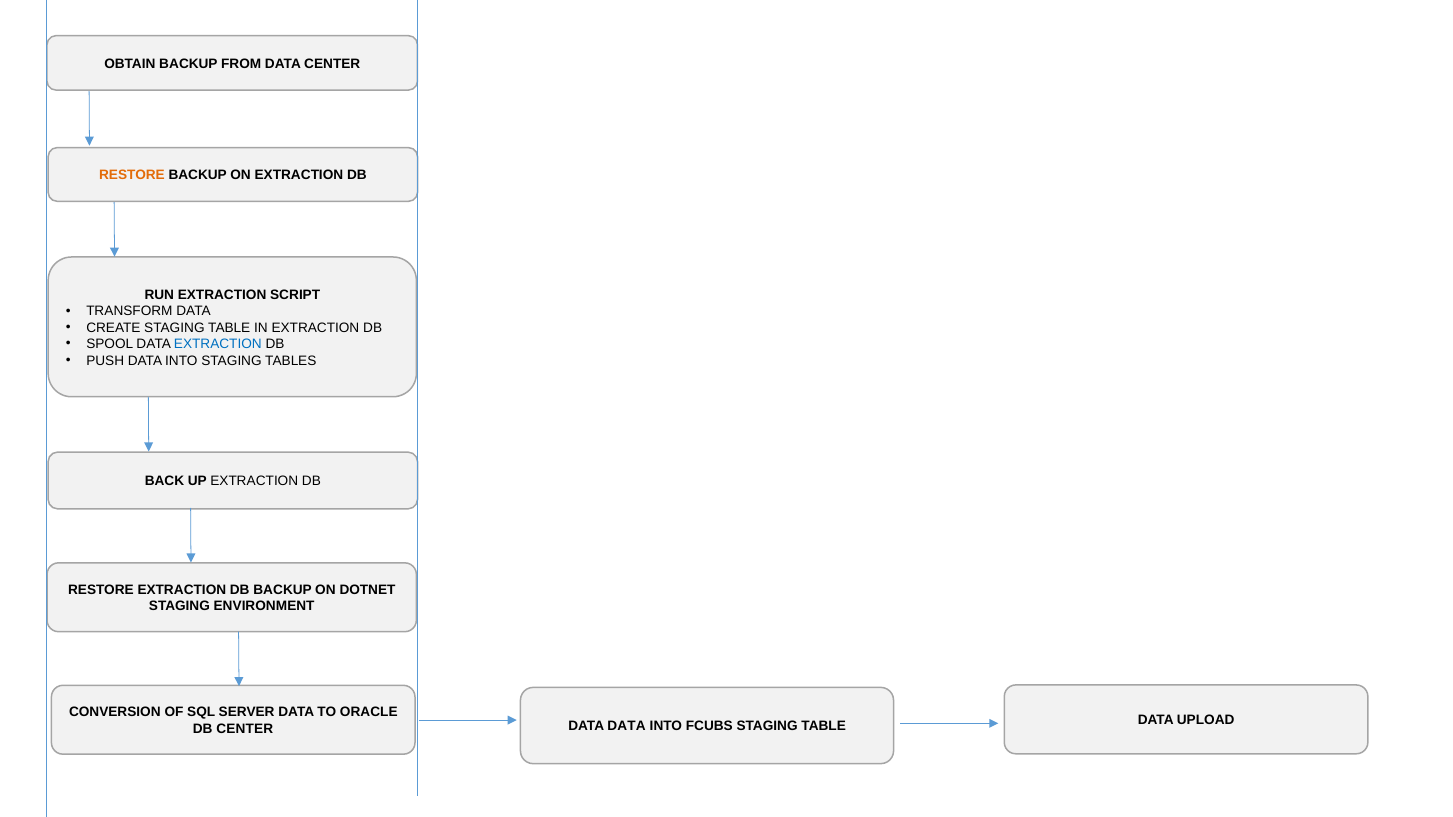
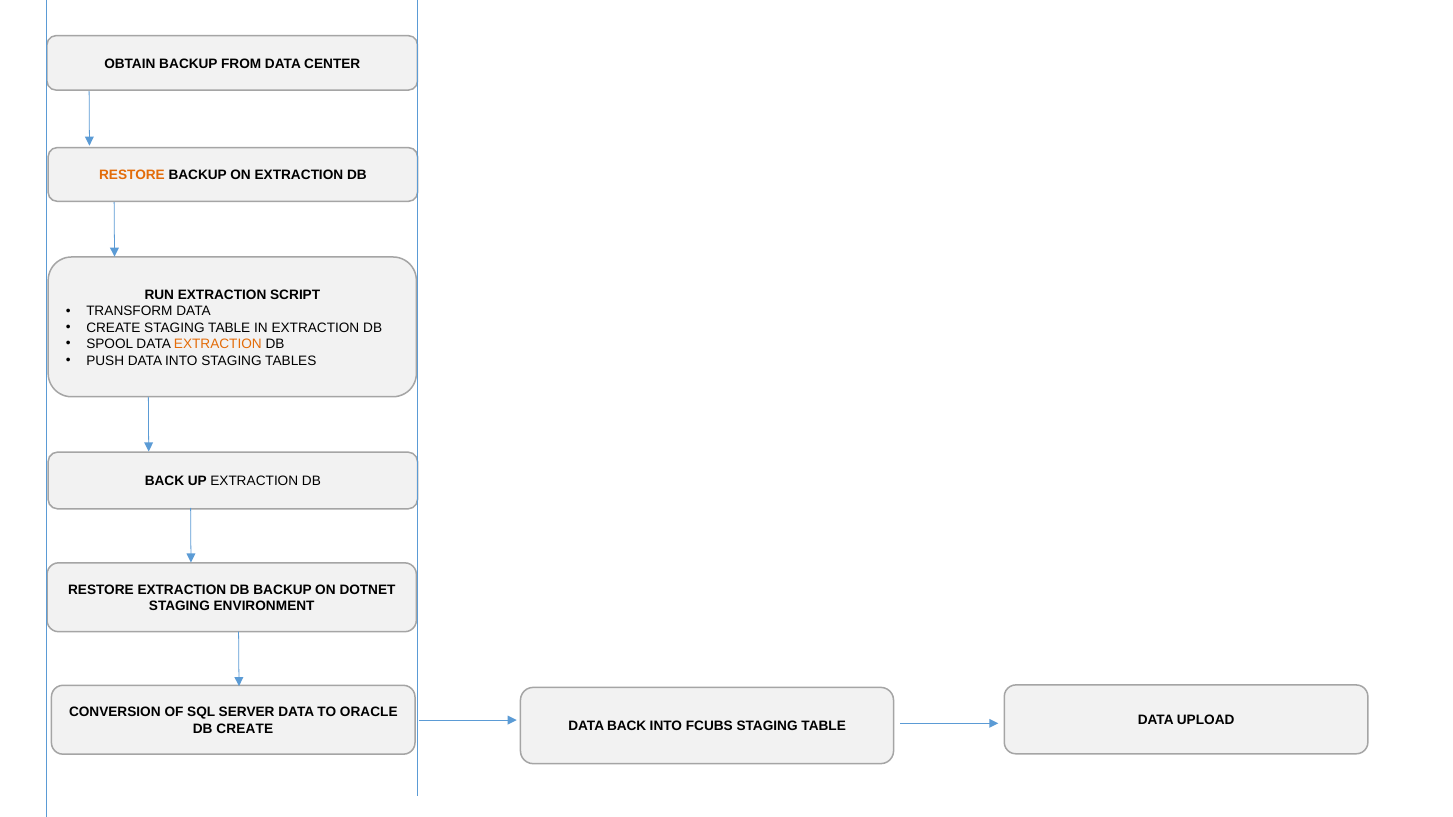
EXTRACTION at (218, 344) colour: blue -> orange
DB CENTER: CENTER -> CREATE
DATA DATA: DATA -> BACK
